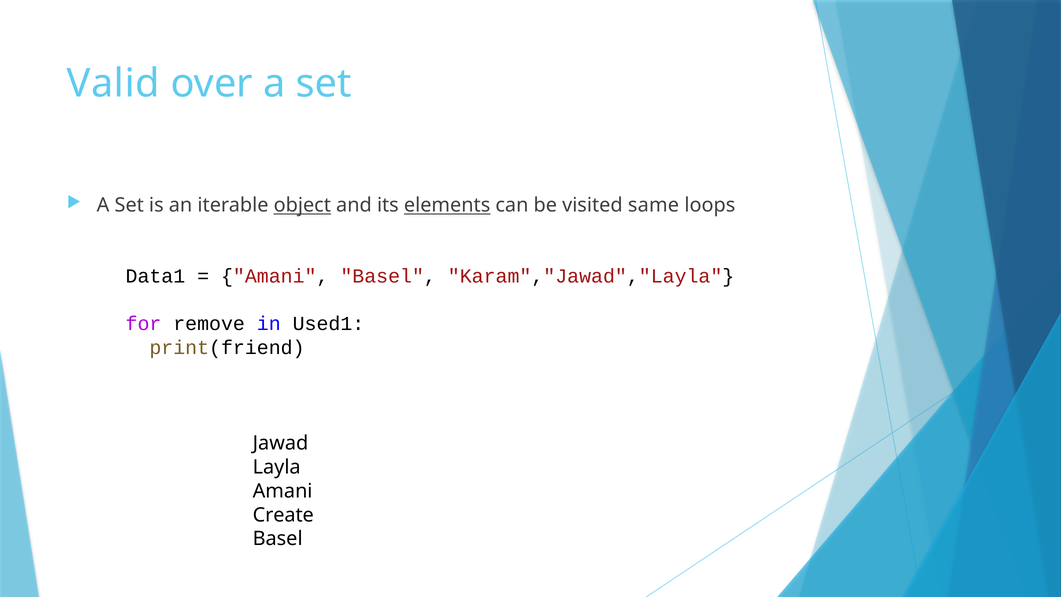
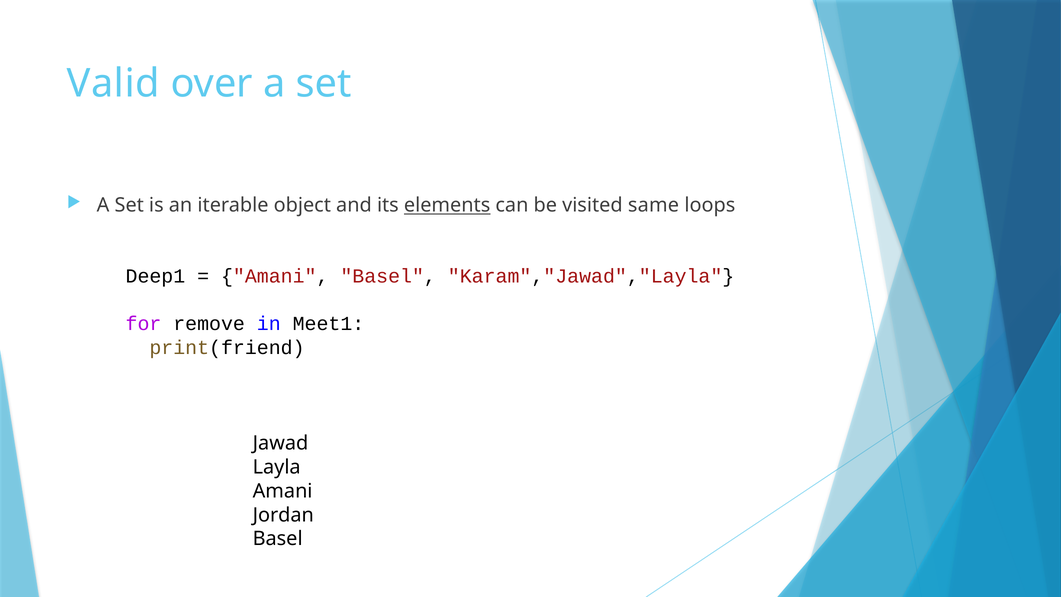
object underline: present -> none
Data1: Data1 -> Deep1
Used1: Used1 -> Meet1
Create: Create -> Jordan
